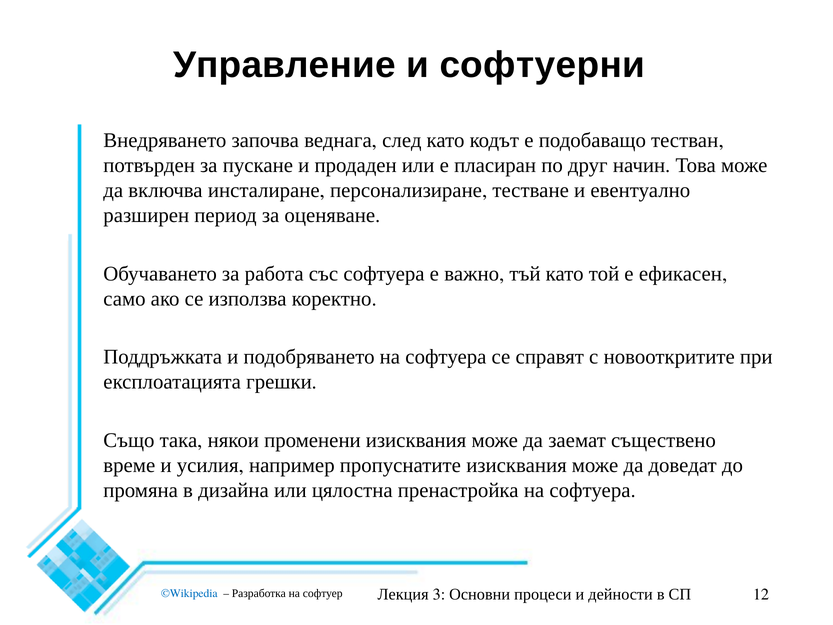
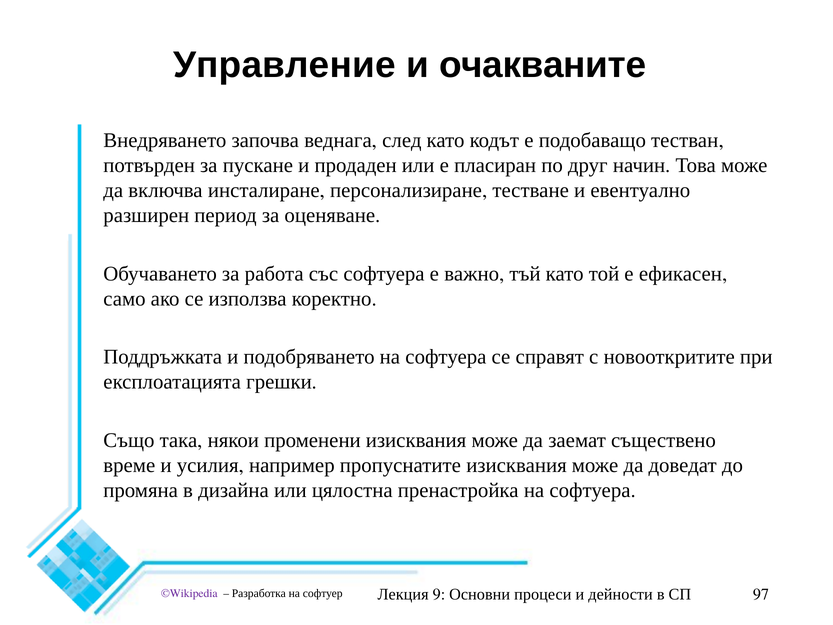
софтуерни: софтуерни -> очакваните
12: 12 -> 97
©Wikipedia colour: blue -> purple
3: 3 -> 9
